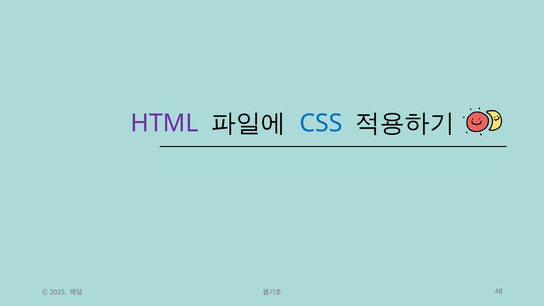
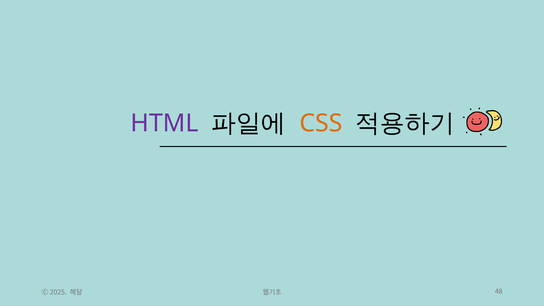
CSS colour: blue -> orange
